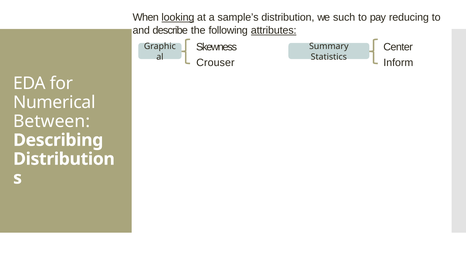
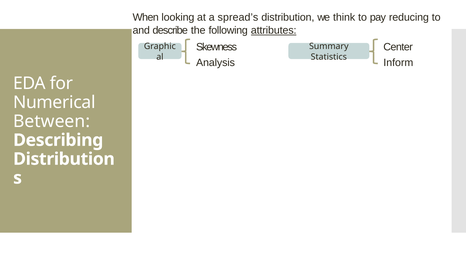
looking underline: present -> none
sample’s: sample’s -> spread’s
such: such -> think
Crouser: Crouser -> Analysis
